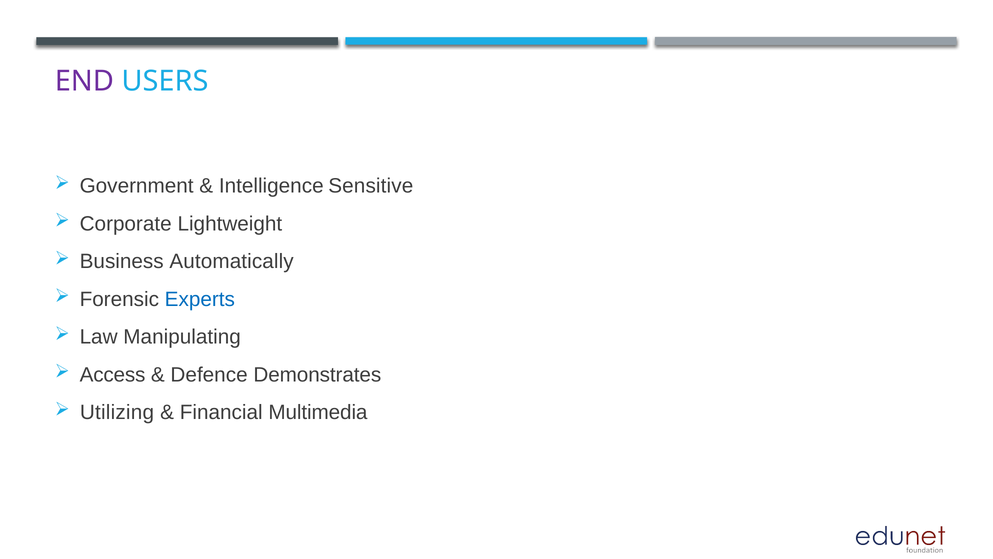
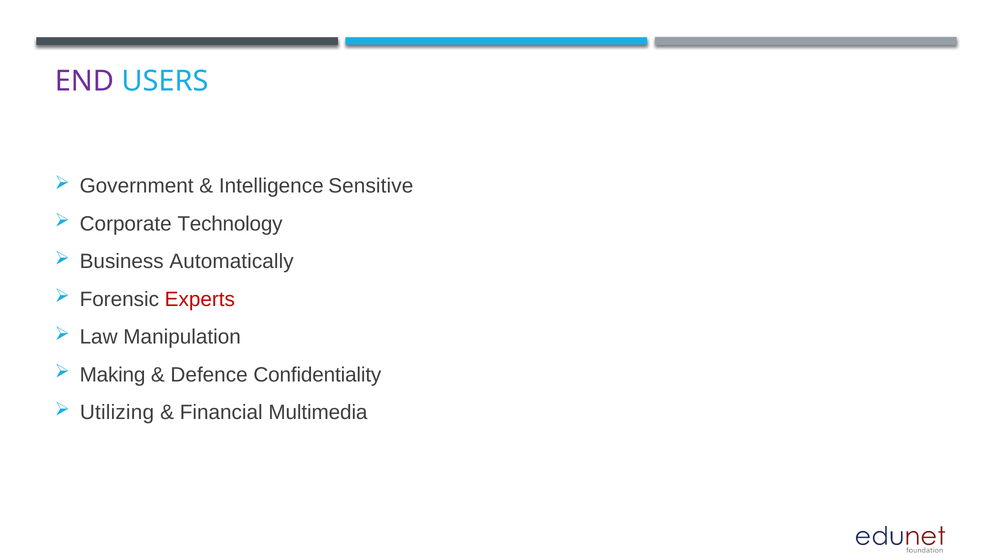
Lightweight: Lightweight -> Technology
Experts colour: blue -> red
Manipulating: Manipulating -> Manipulation
Access: Access -> Making
Demonstrates: Demonstrates -> Confidentiality
